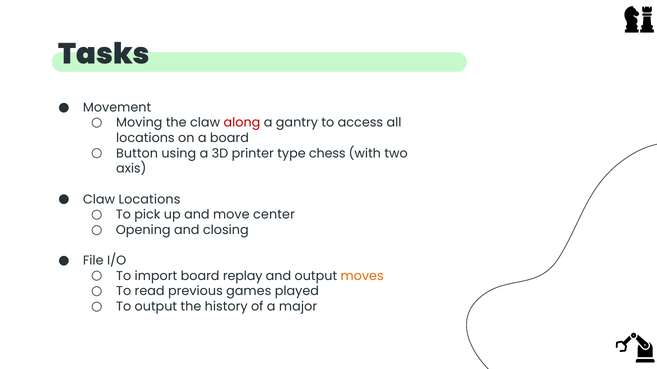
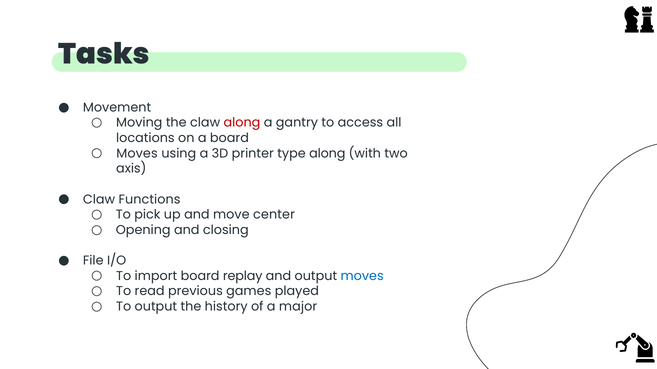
Button at (137, 154): Button -> Moves
type chess: chess -> along
Claw Locations: Locations -> Functions
moves at (362, 276) colour: orange -> blue
